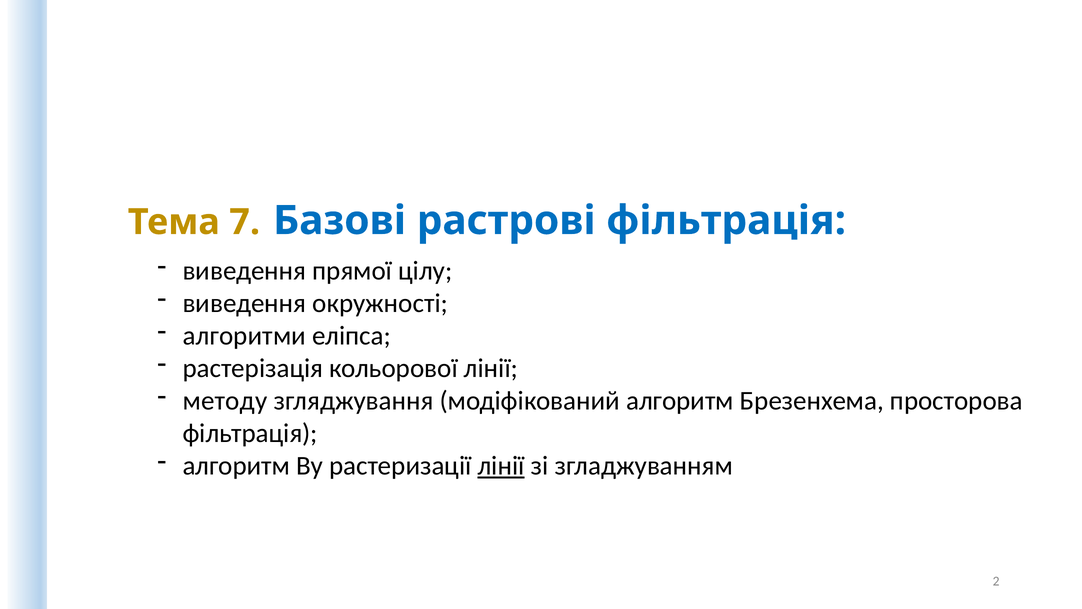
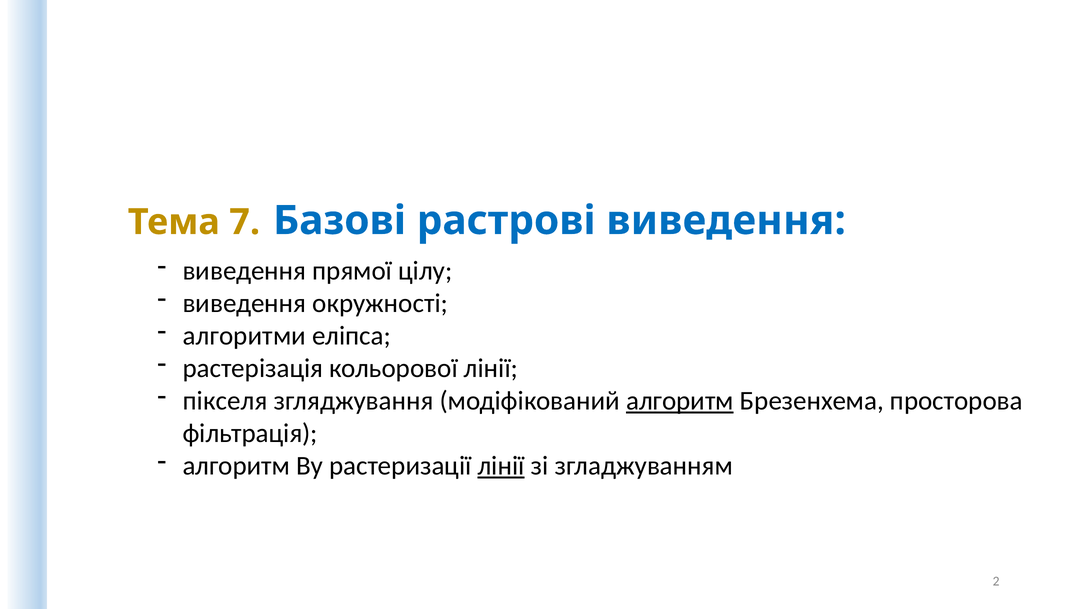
растрові фільтрація: фільтрація -> виведення
методу: методу -> пікселя
алгоритм at (680, 401) underline: none -> present
